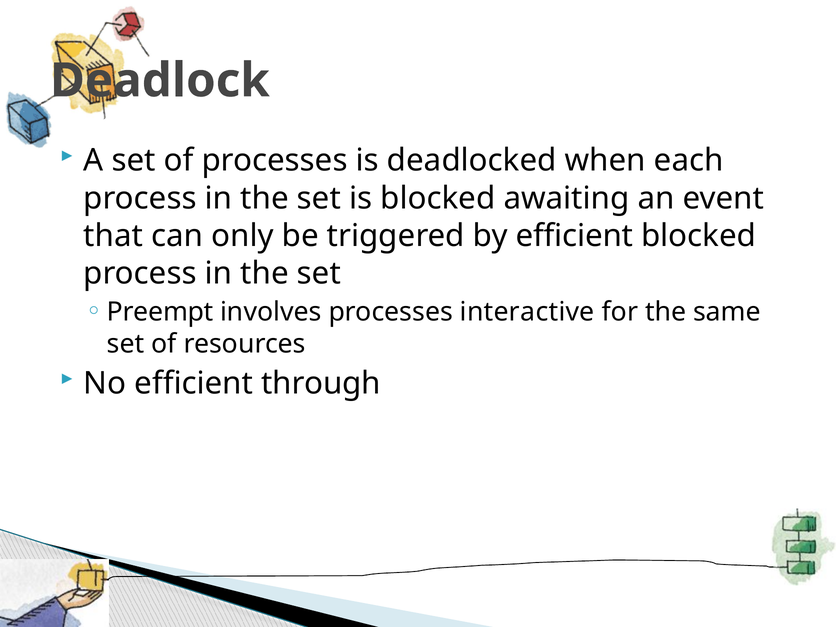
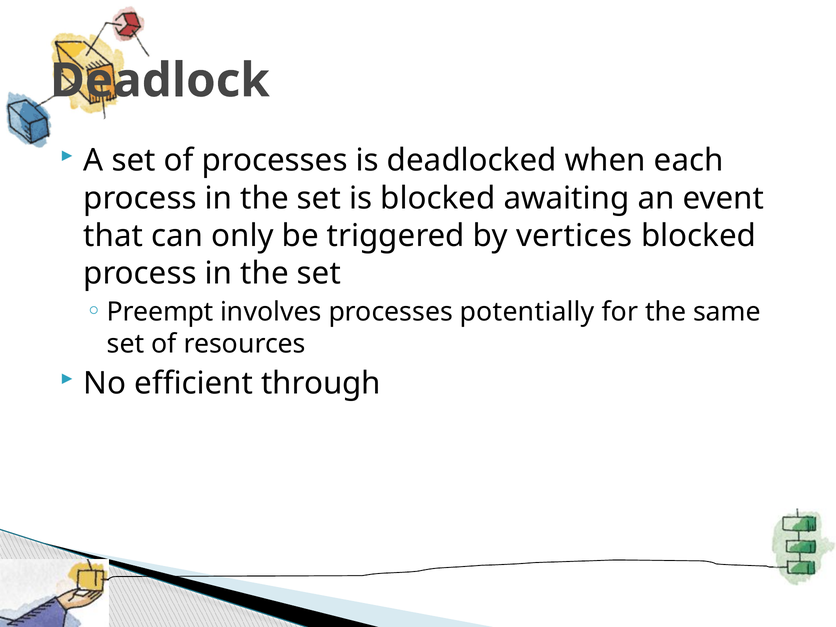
by efficient: efficient -> vertices
interactive: interactive -> potentially
